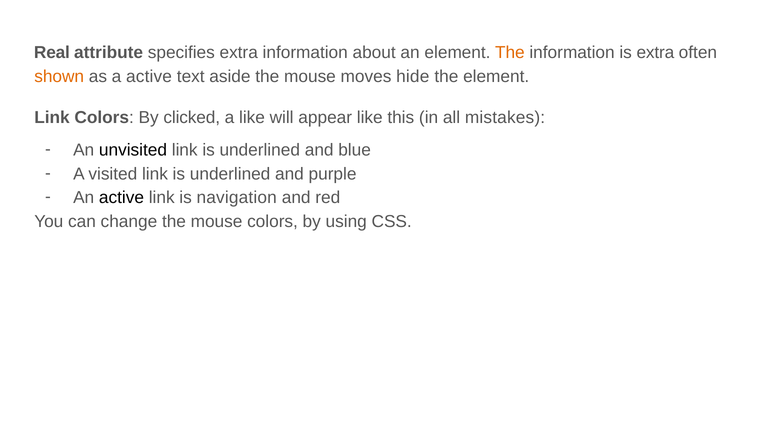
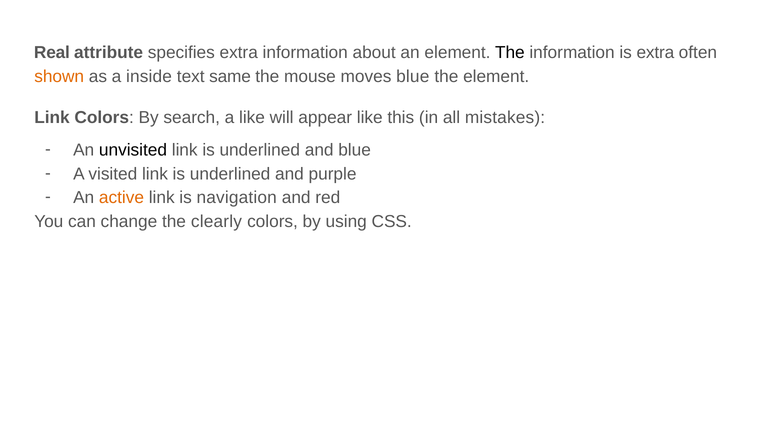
The at (510, 52) colour: orange -> black
a active: active -> inside
aside: aside -> same
moves hide: hide -> blue
clicked: clicked -> search
active at (122, 198) colour: black -> orange
change the mouse: mouse -> clearly
